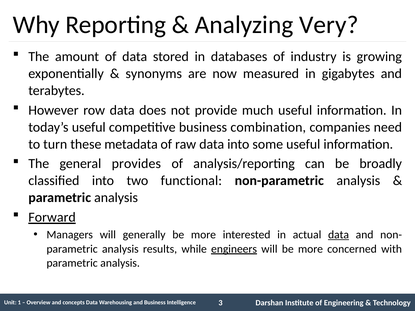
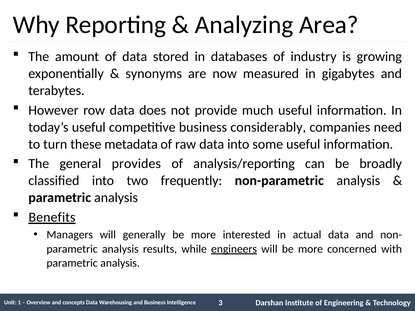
Very: Very -> Area
combination: combination -> considerably
functional: functional -> frequently
Forward: Forward -> Benefits
data at (339, 235) underline: present -> none
